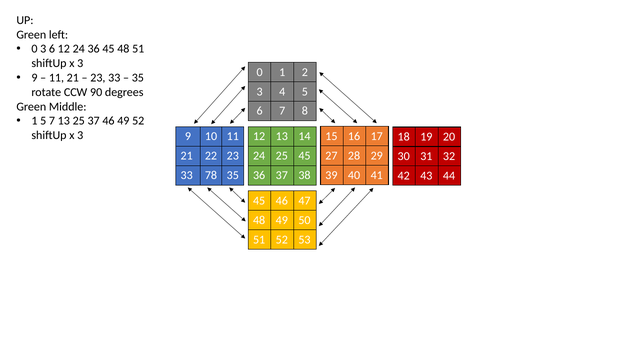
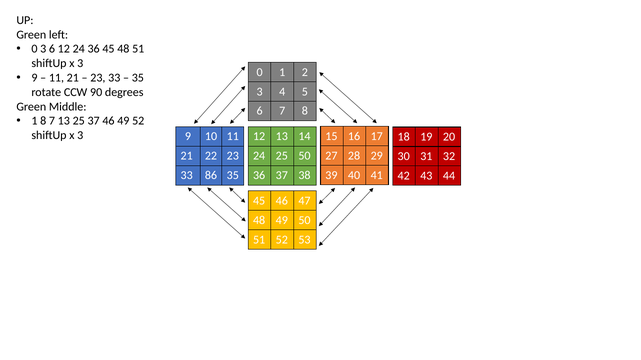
1 5: 5 -> 8
25 45: 45 -> 50
78: 78 -> 86
